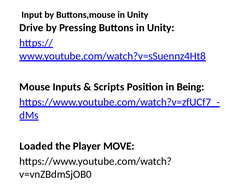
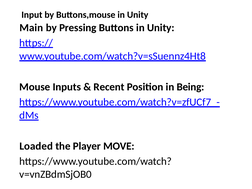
Drive: Drive -> Main
Scripts: Scripts -> Recent
